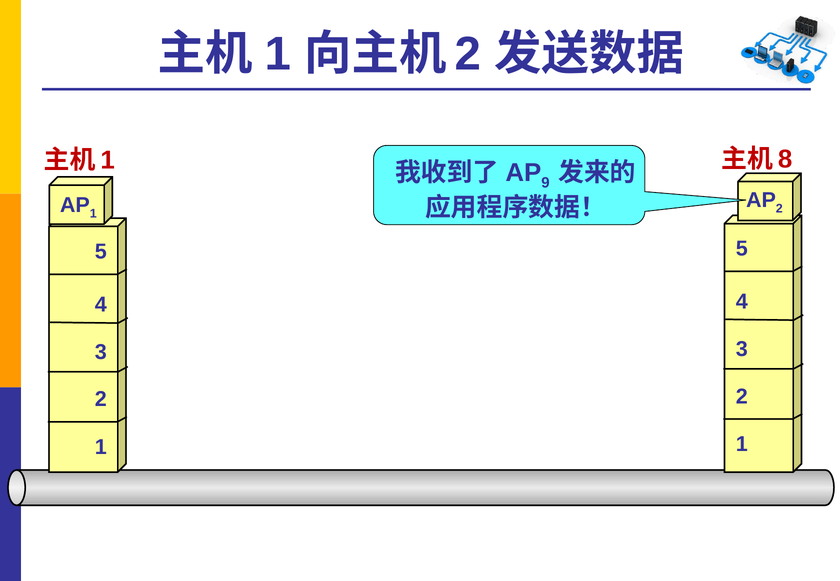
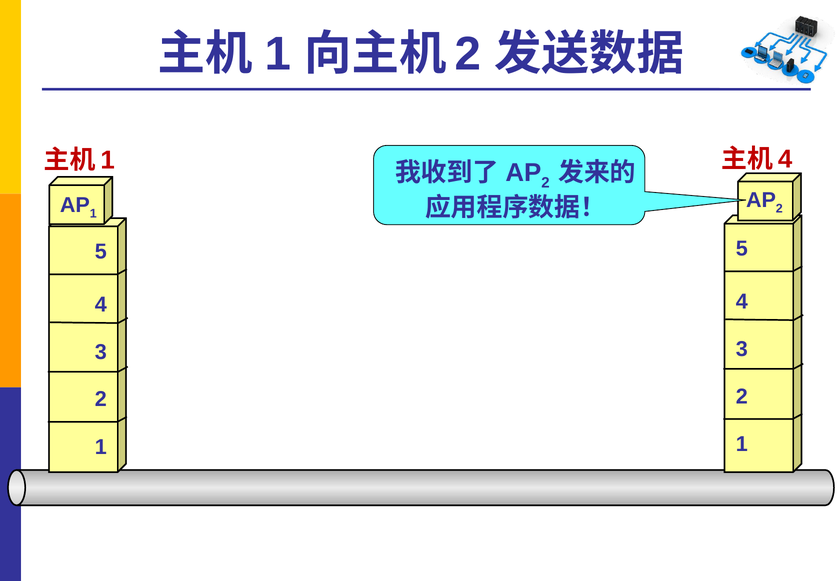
8 at (785, 159): 8 -> 4
9 at (545, 183): 9 -> 2
